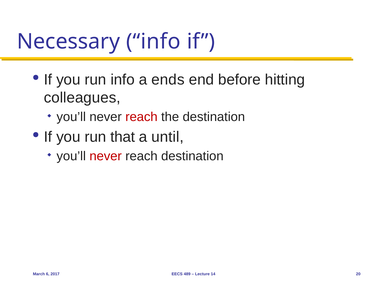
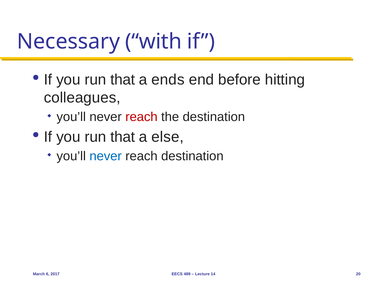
Necessary info: info -> with
info at (123, 80): info -> that
until: until -> else
never at (106, 156) colour: red -> blue
